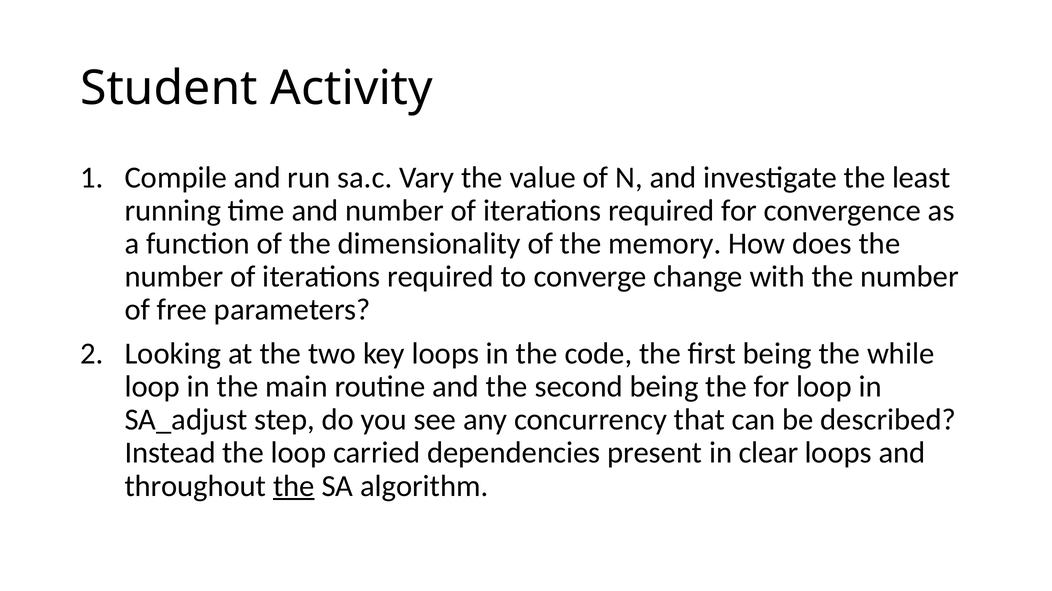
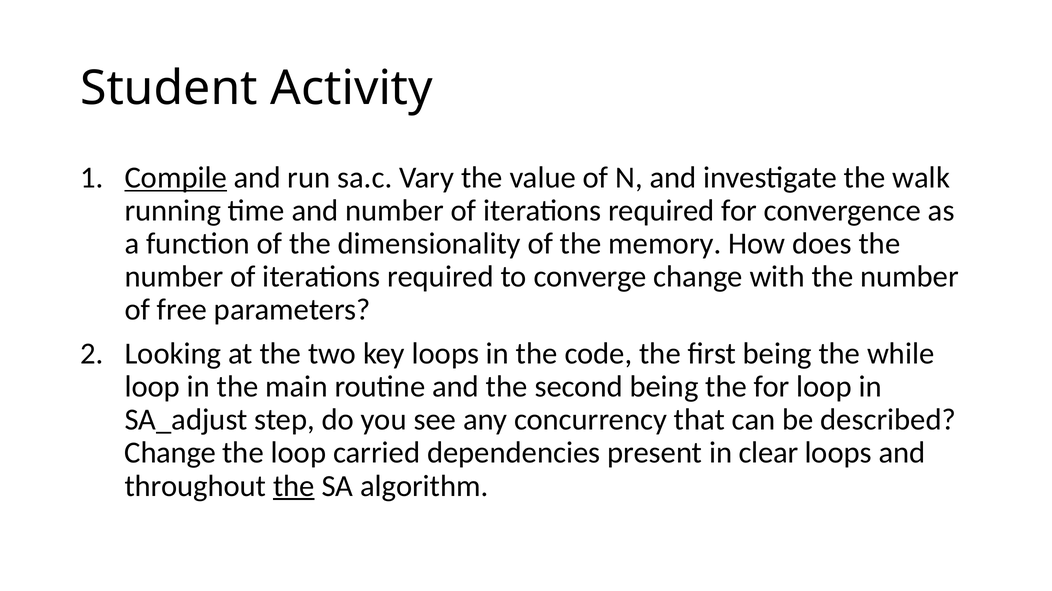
Compile underline: none -> present
least: least -> walk
Instead at (170, 453): Instead -> Change
